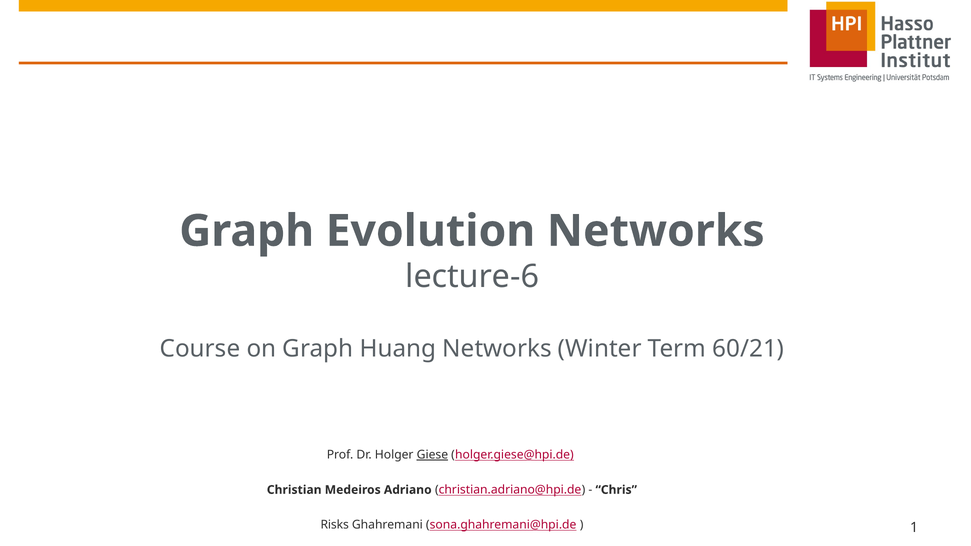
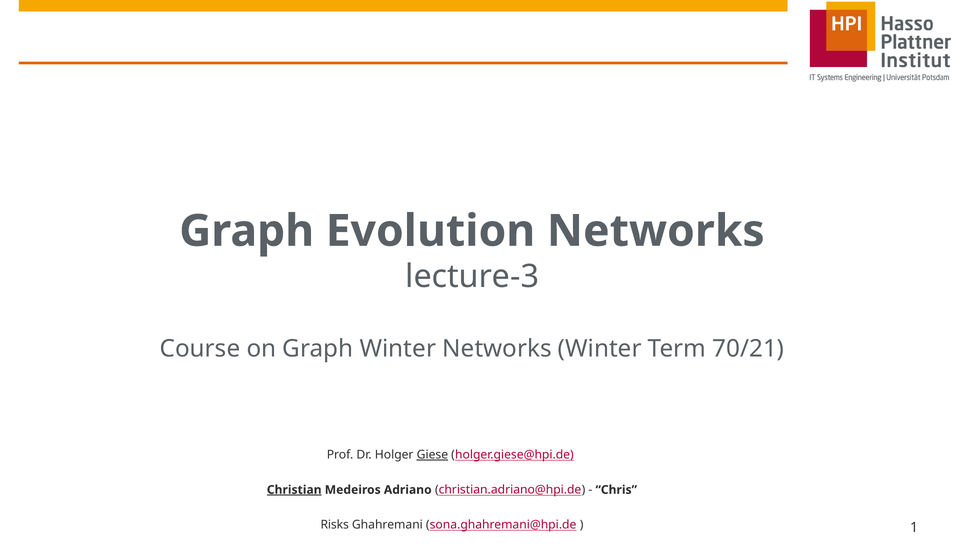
lecture-6: lecture-6 -> lecture-3
Graph Huang: Huang -> Winter
60/21: 60/21 -> 70/21
Christian underline: none -> present
